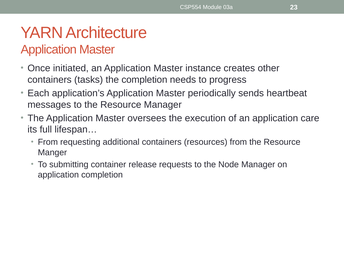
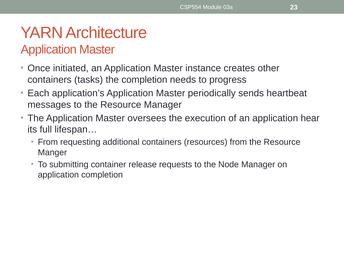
care: care -> hear
